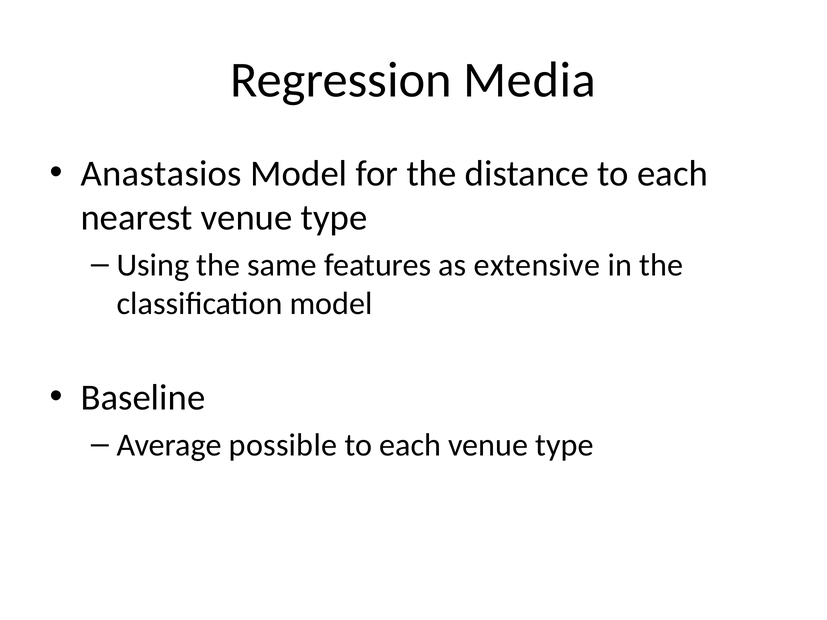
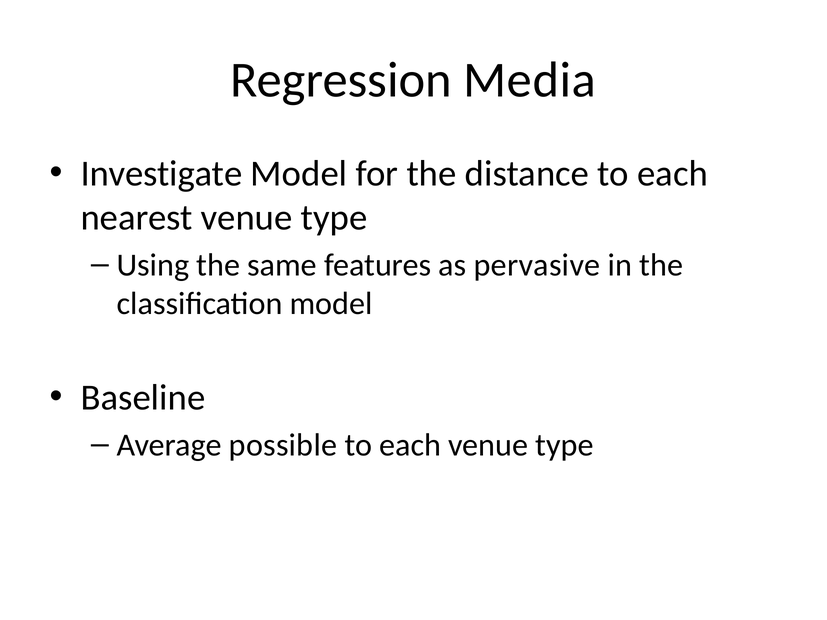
Anastasios: Anastasios -> Investigate
extensive: extensive -> pervasive
